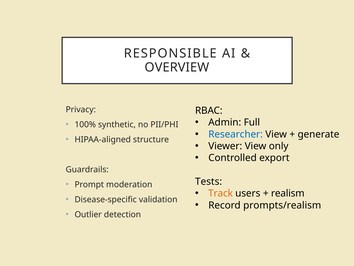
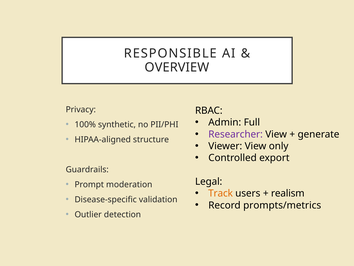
Researcher colour: blue -> purple
Tests: Tests -> Legal
prompts/realism: prompts/realism -> prompts/metrics
